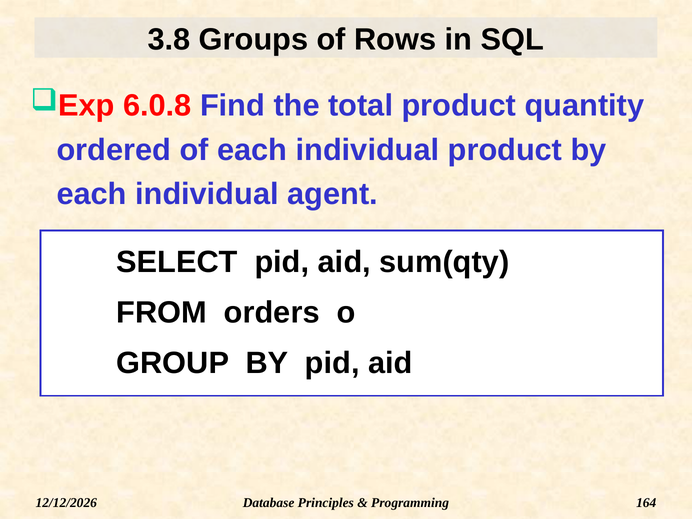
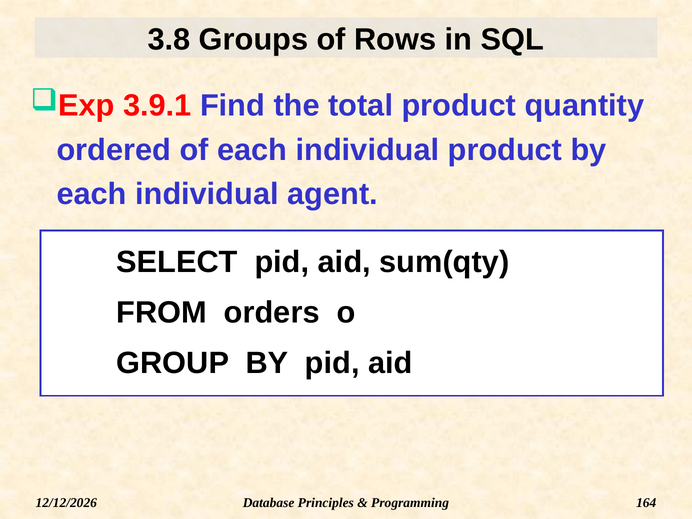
6.0.8: 6.0.8 -> 3.9.1
